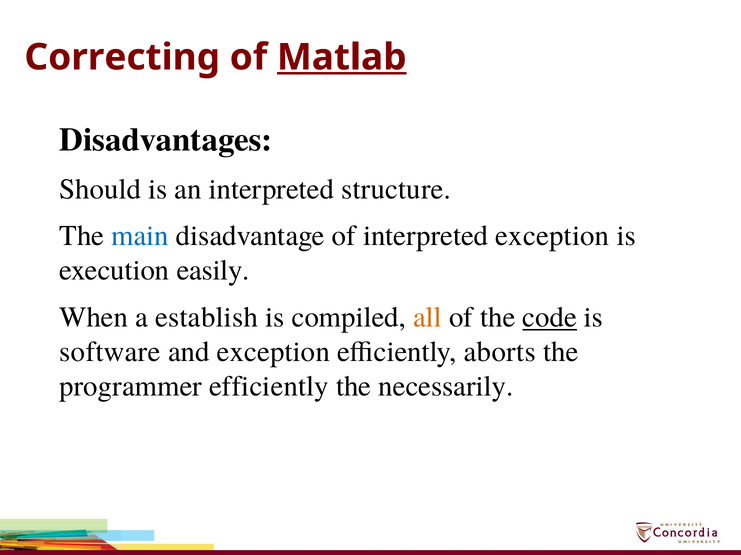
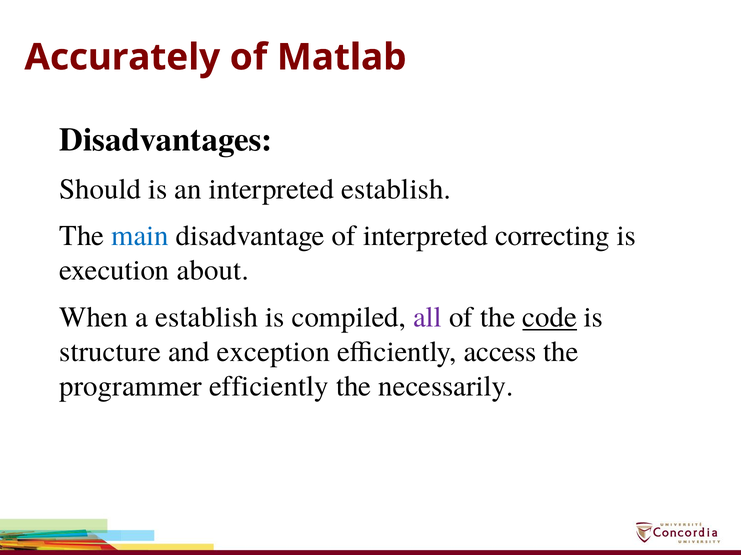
Correcting: Correcting -> Accurately
Matlab underline: present -> none
interpreted structure: structure -> establish
interpreted exception: exception -> correcting
easily: easily -> about
all colour: orange -> purple
software: software -> structure
aborts: aborts -> access
